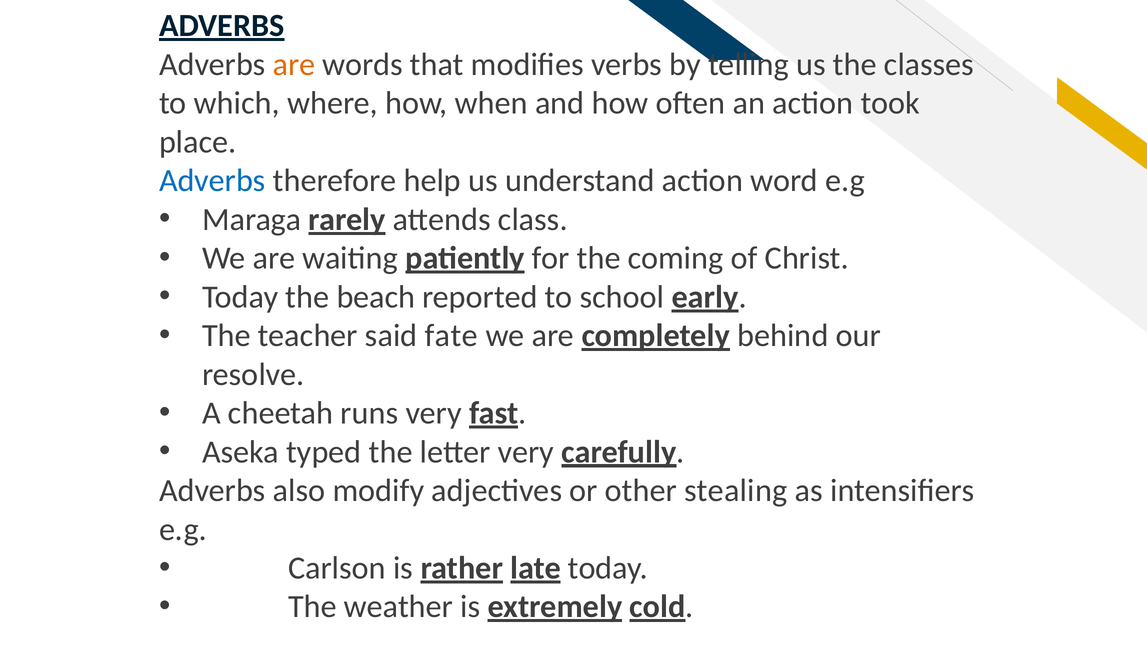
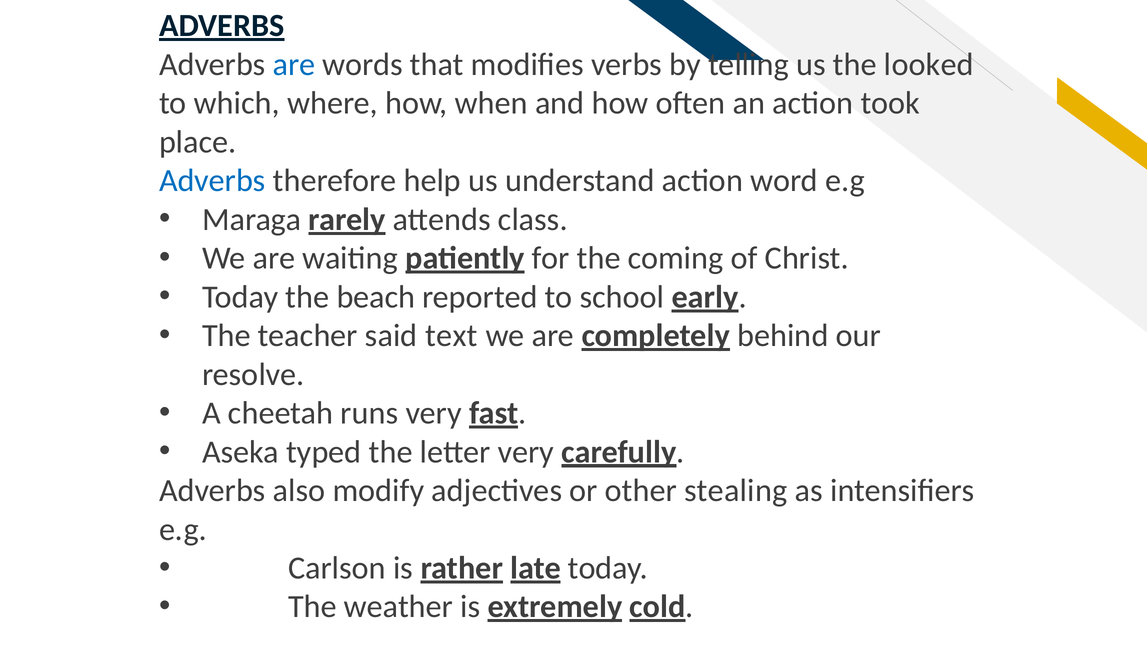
are at (294, 65) colour: orange -> blue
classes: classes -> looked
fate: fate -> text
